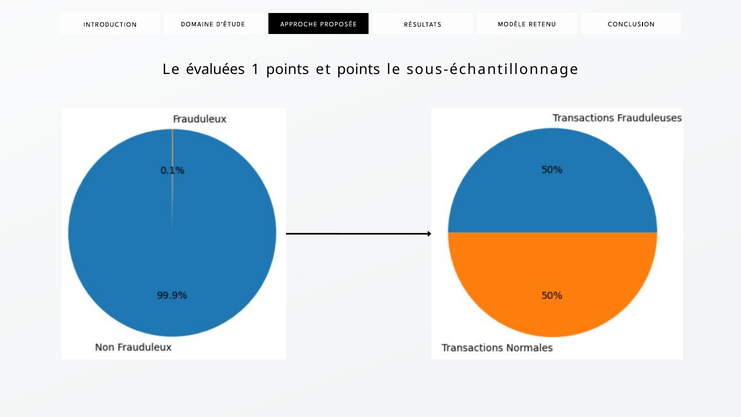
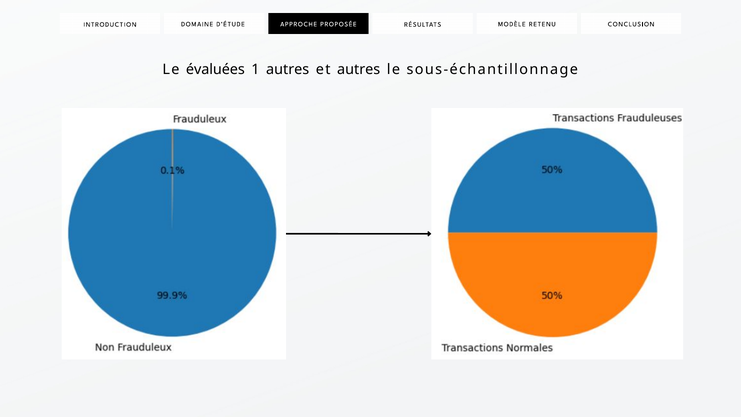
1 points: points -> autres
et points: points -> autres
